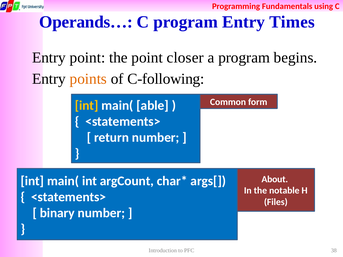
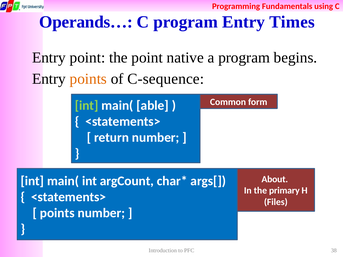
closer: closer -> native
C-following: C-following -> C-sequence
int at (87, 106) colour: yellow -> light green
notable: notable -> primary
binary at (57, 213): binary -> points
